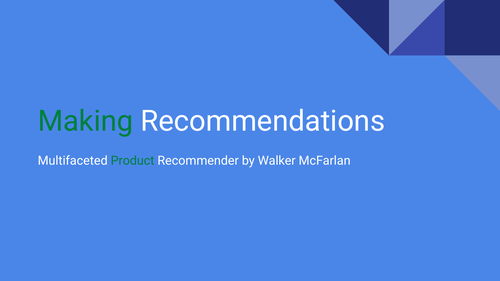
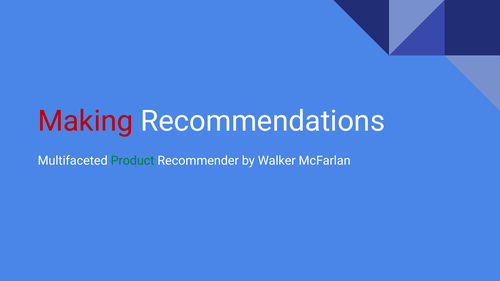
Making colour: green -> red
